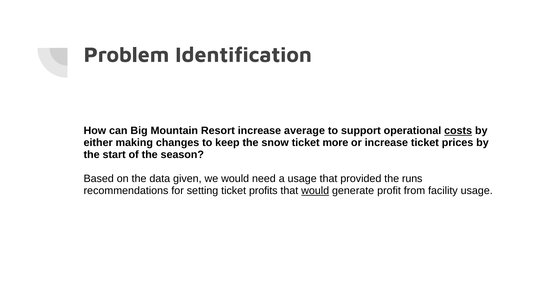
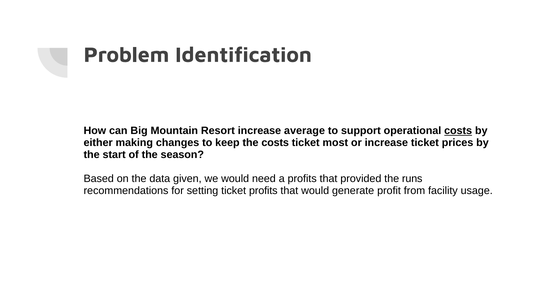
the snow: snow -> costs
more: more -> most
a usage: usage -> profits
would at (315, 191) underline: present -> none
